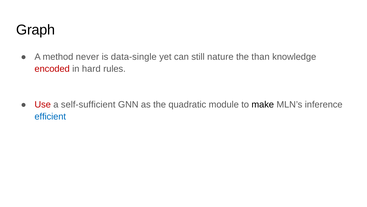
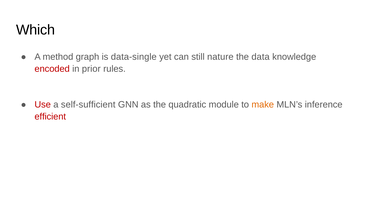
Graph: Graph -> Which
never: never -> graph
than: than -> data
hard: hard -> prior
make colour: black -> orange
efficient colour: blue -> red
